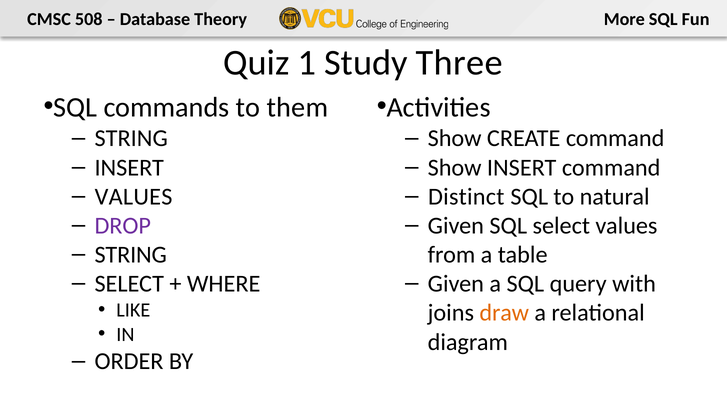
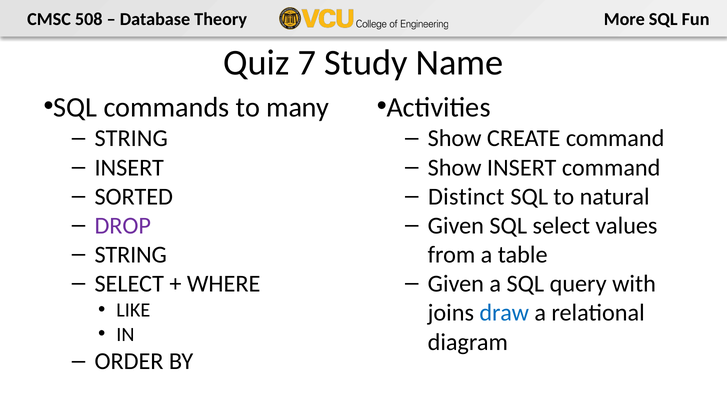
1: 1 -> 7
Three: Three -> Name
them: them -> many
VALUES at (134, 197): VALUES -> SORTED
draw colour: orange -> blue
